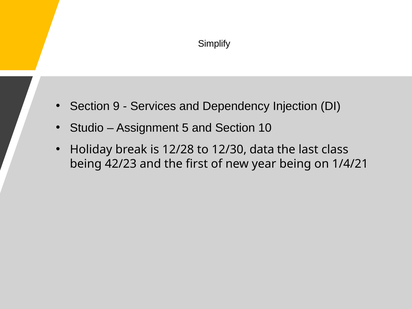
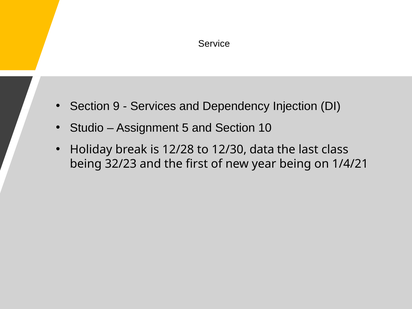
Simplify: Simplify -> Service
42/23: 42/23 -> 32/23
